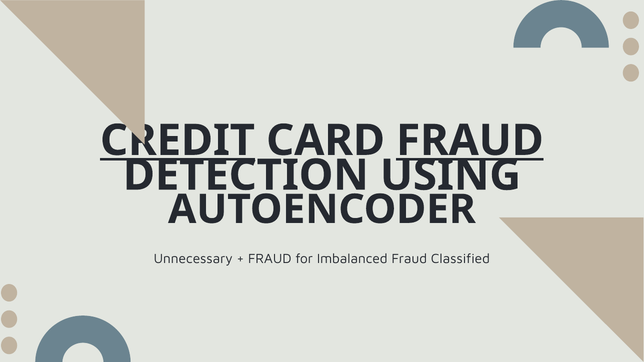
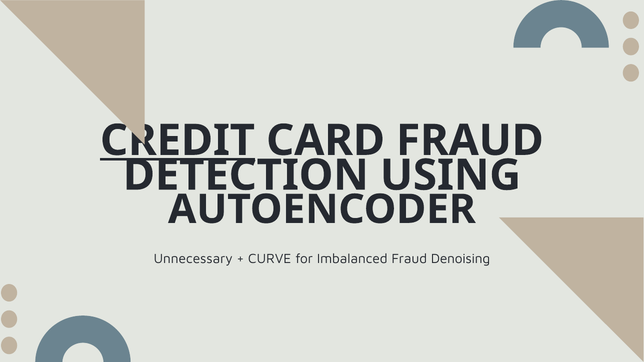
FRAUD at (470, 141) underline: present -> none
FRAUD at (270, 259): FRAUD -> CURVE
Classified: Classified -> Denoising
